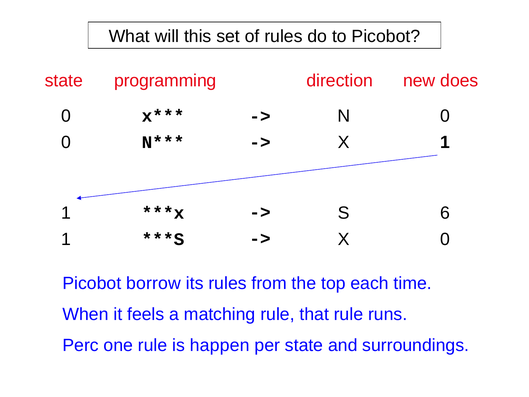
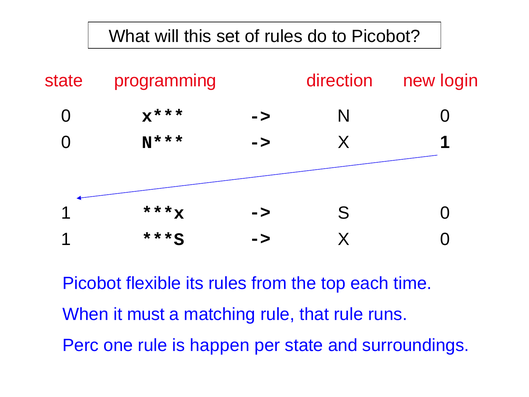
does: does -> login
6 at (445, 213): 6 -> 0
borrow: borrow -> flexible
feels: feels -> must
